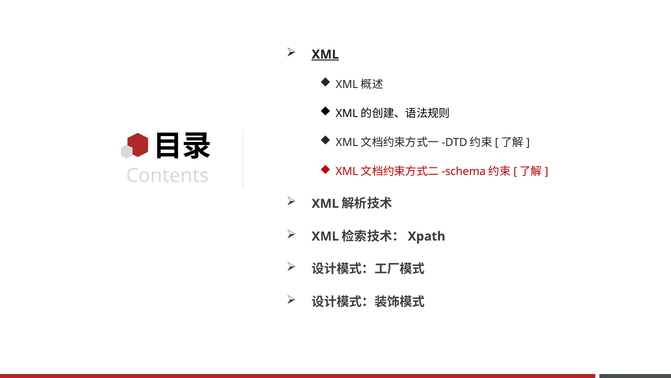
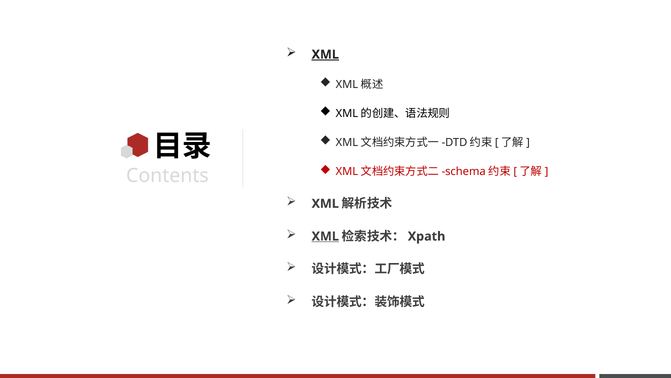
XML at (325, 236) underline: none -> present
